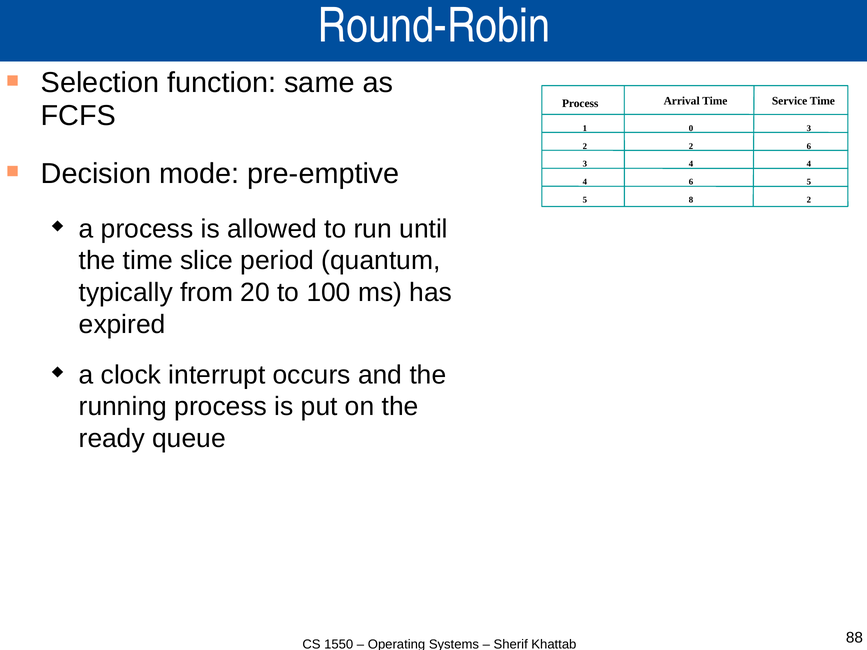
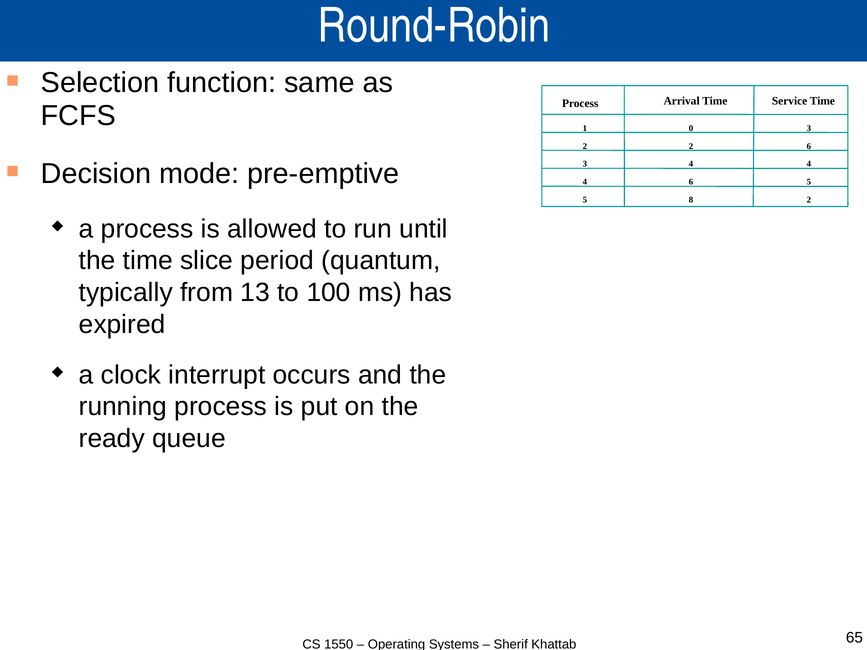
20: 20 -> 13
88: 88 -> 65
